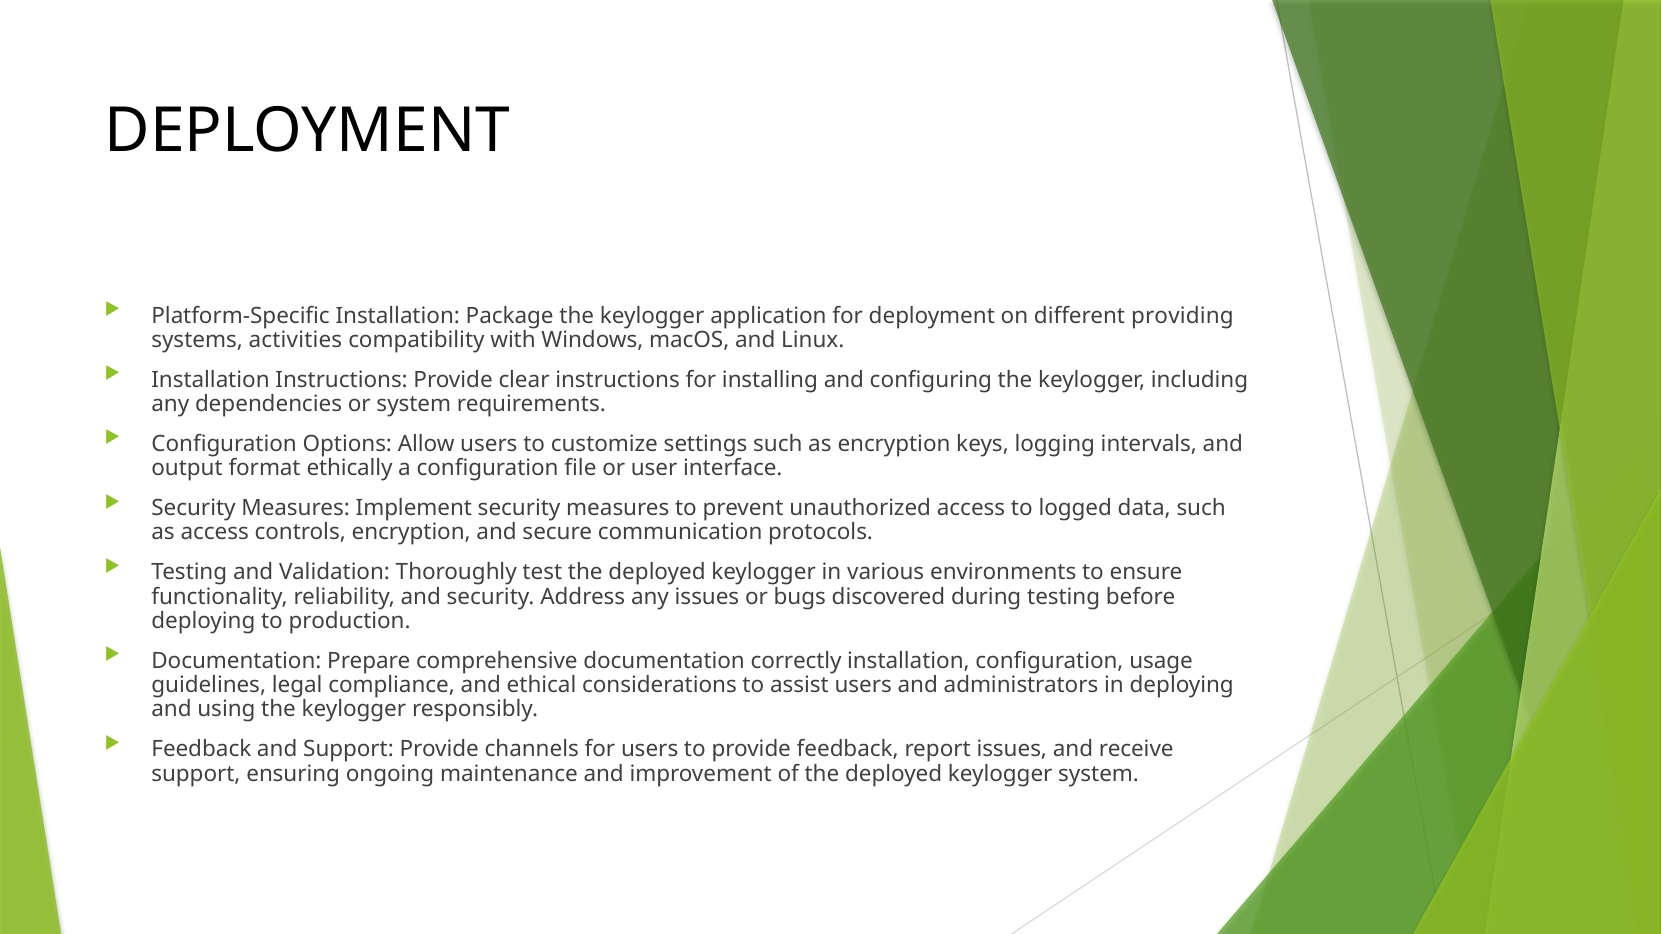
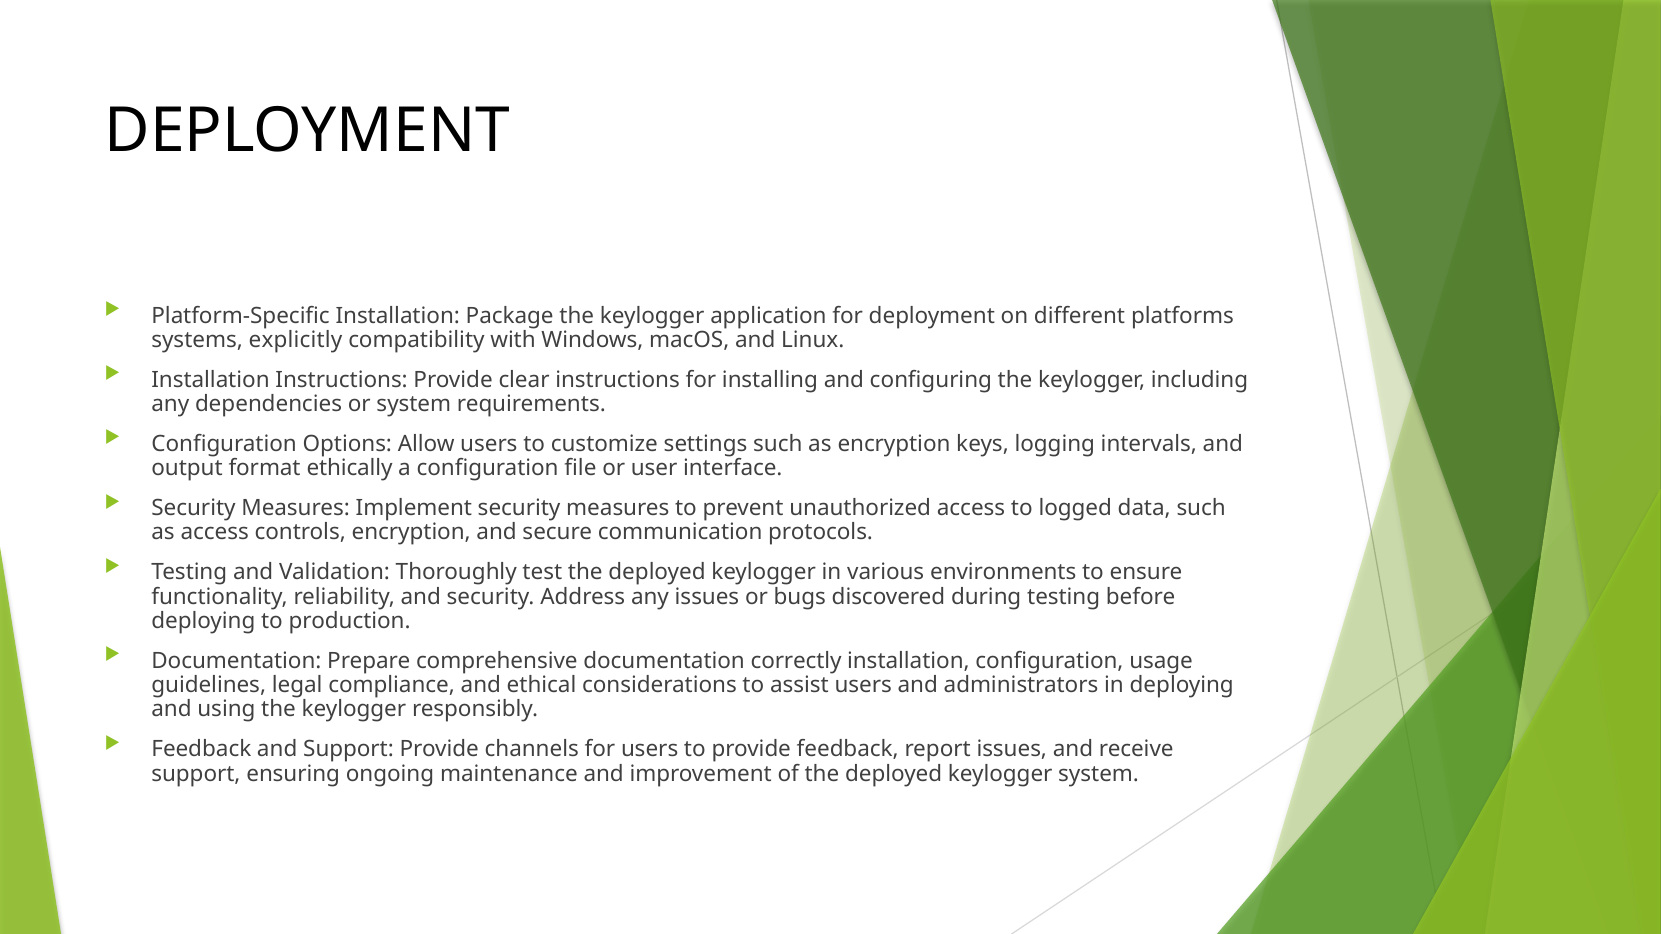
providing: providing -> platforms
activities: activities -> explicitly
